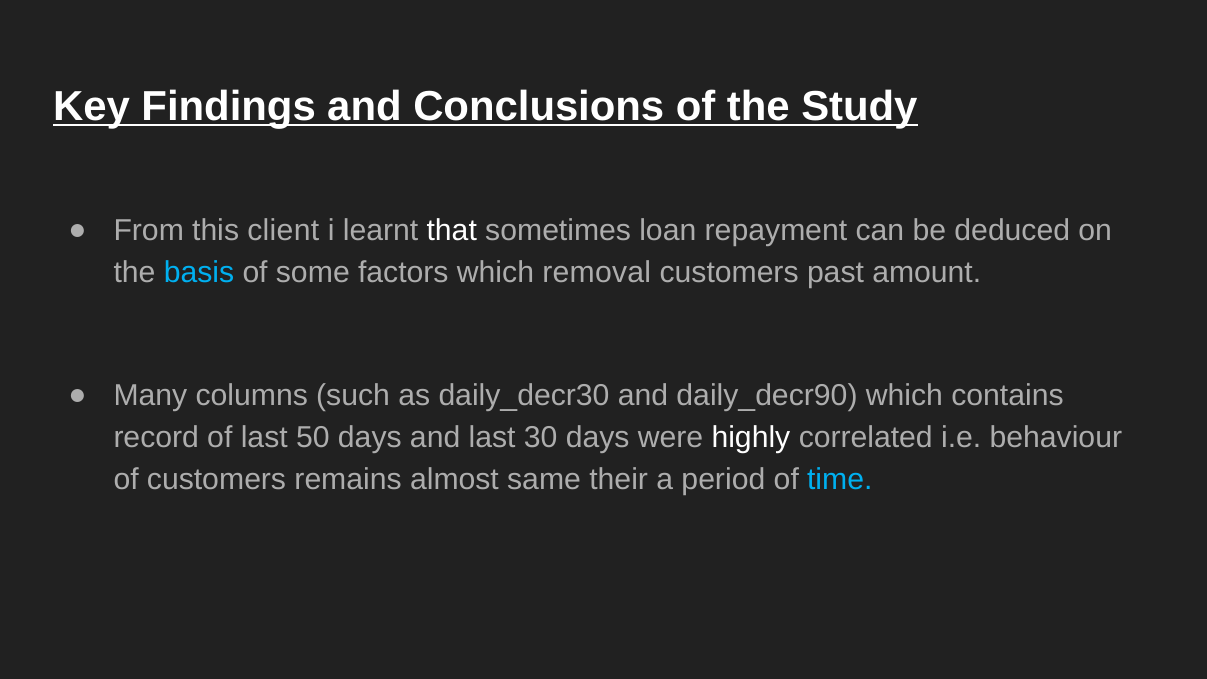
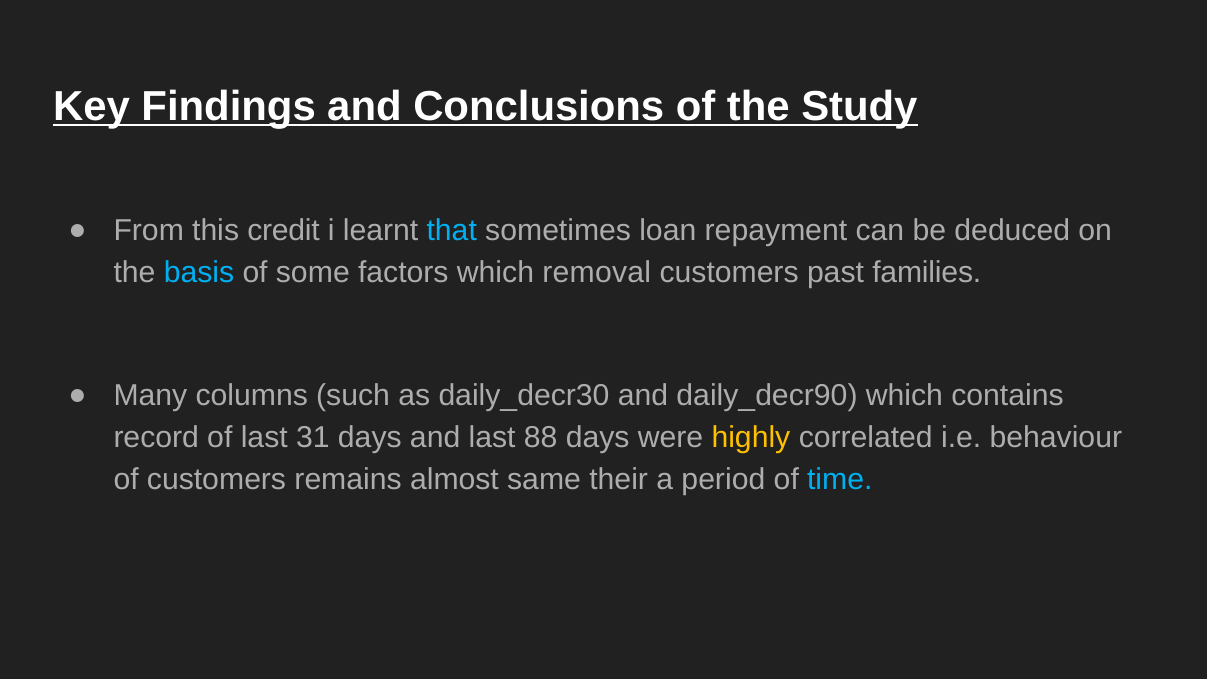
client: client -> credit
that colour: white -> light blue
amount: amount -> families
50: 50 -> 31
30: 30 -> 88
highly colour: white -> yellow
